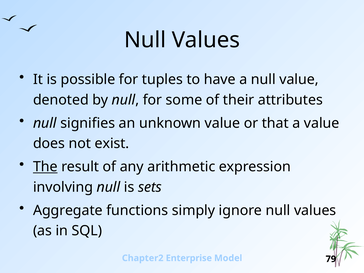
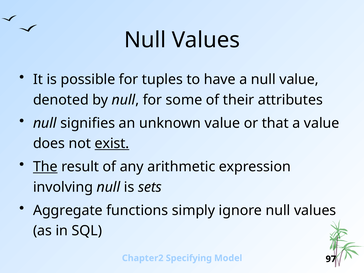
exist underline: none -> present
Enterprise: Enterprise -> Specifying
79: 79 -> 97
